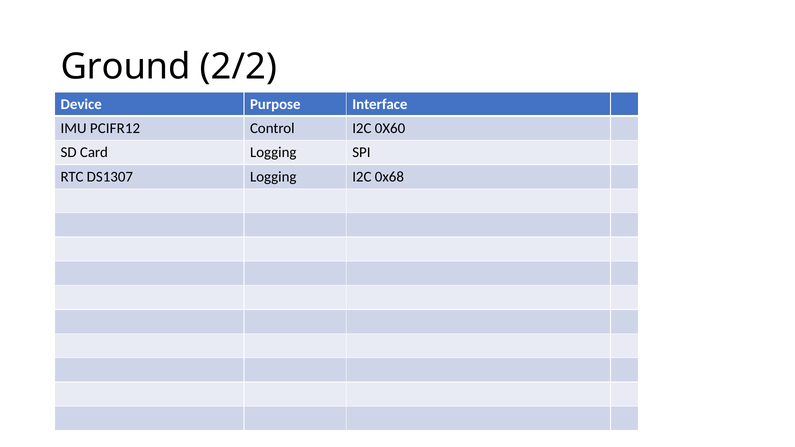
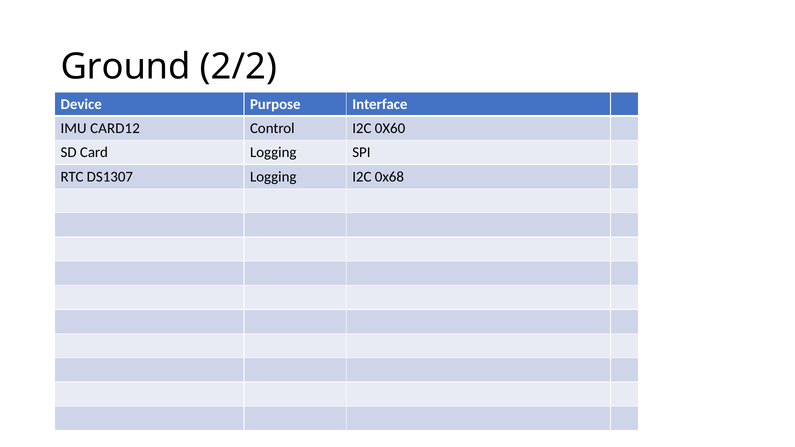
PCIFR12: PCIFR12 -> CARD12
